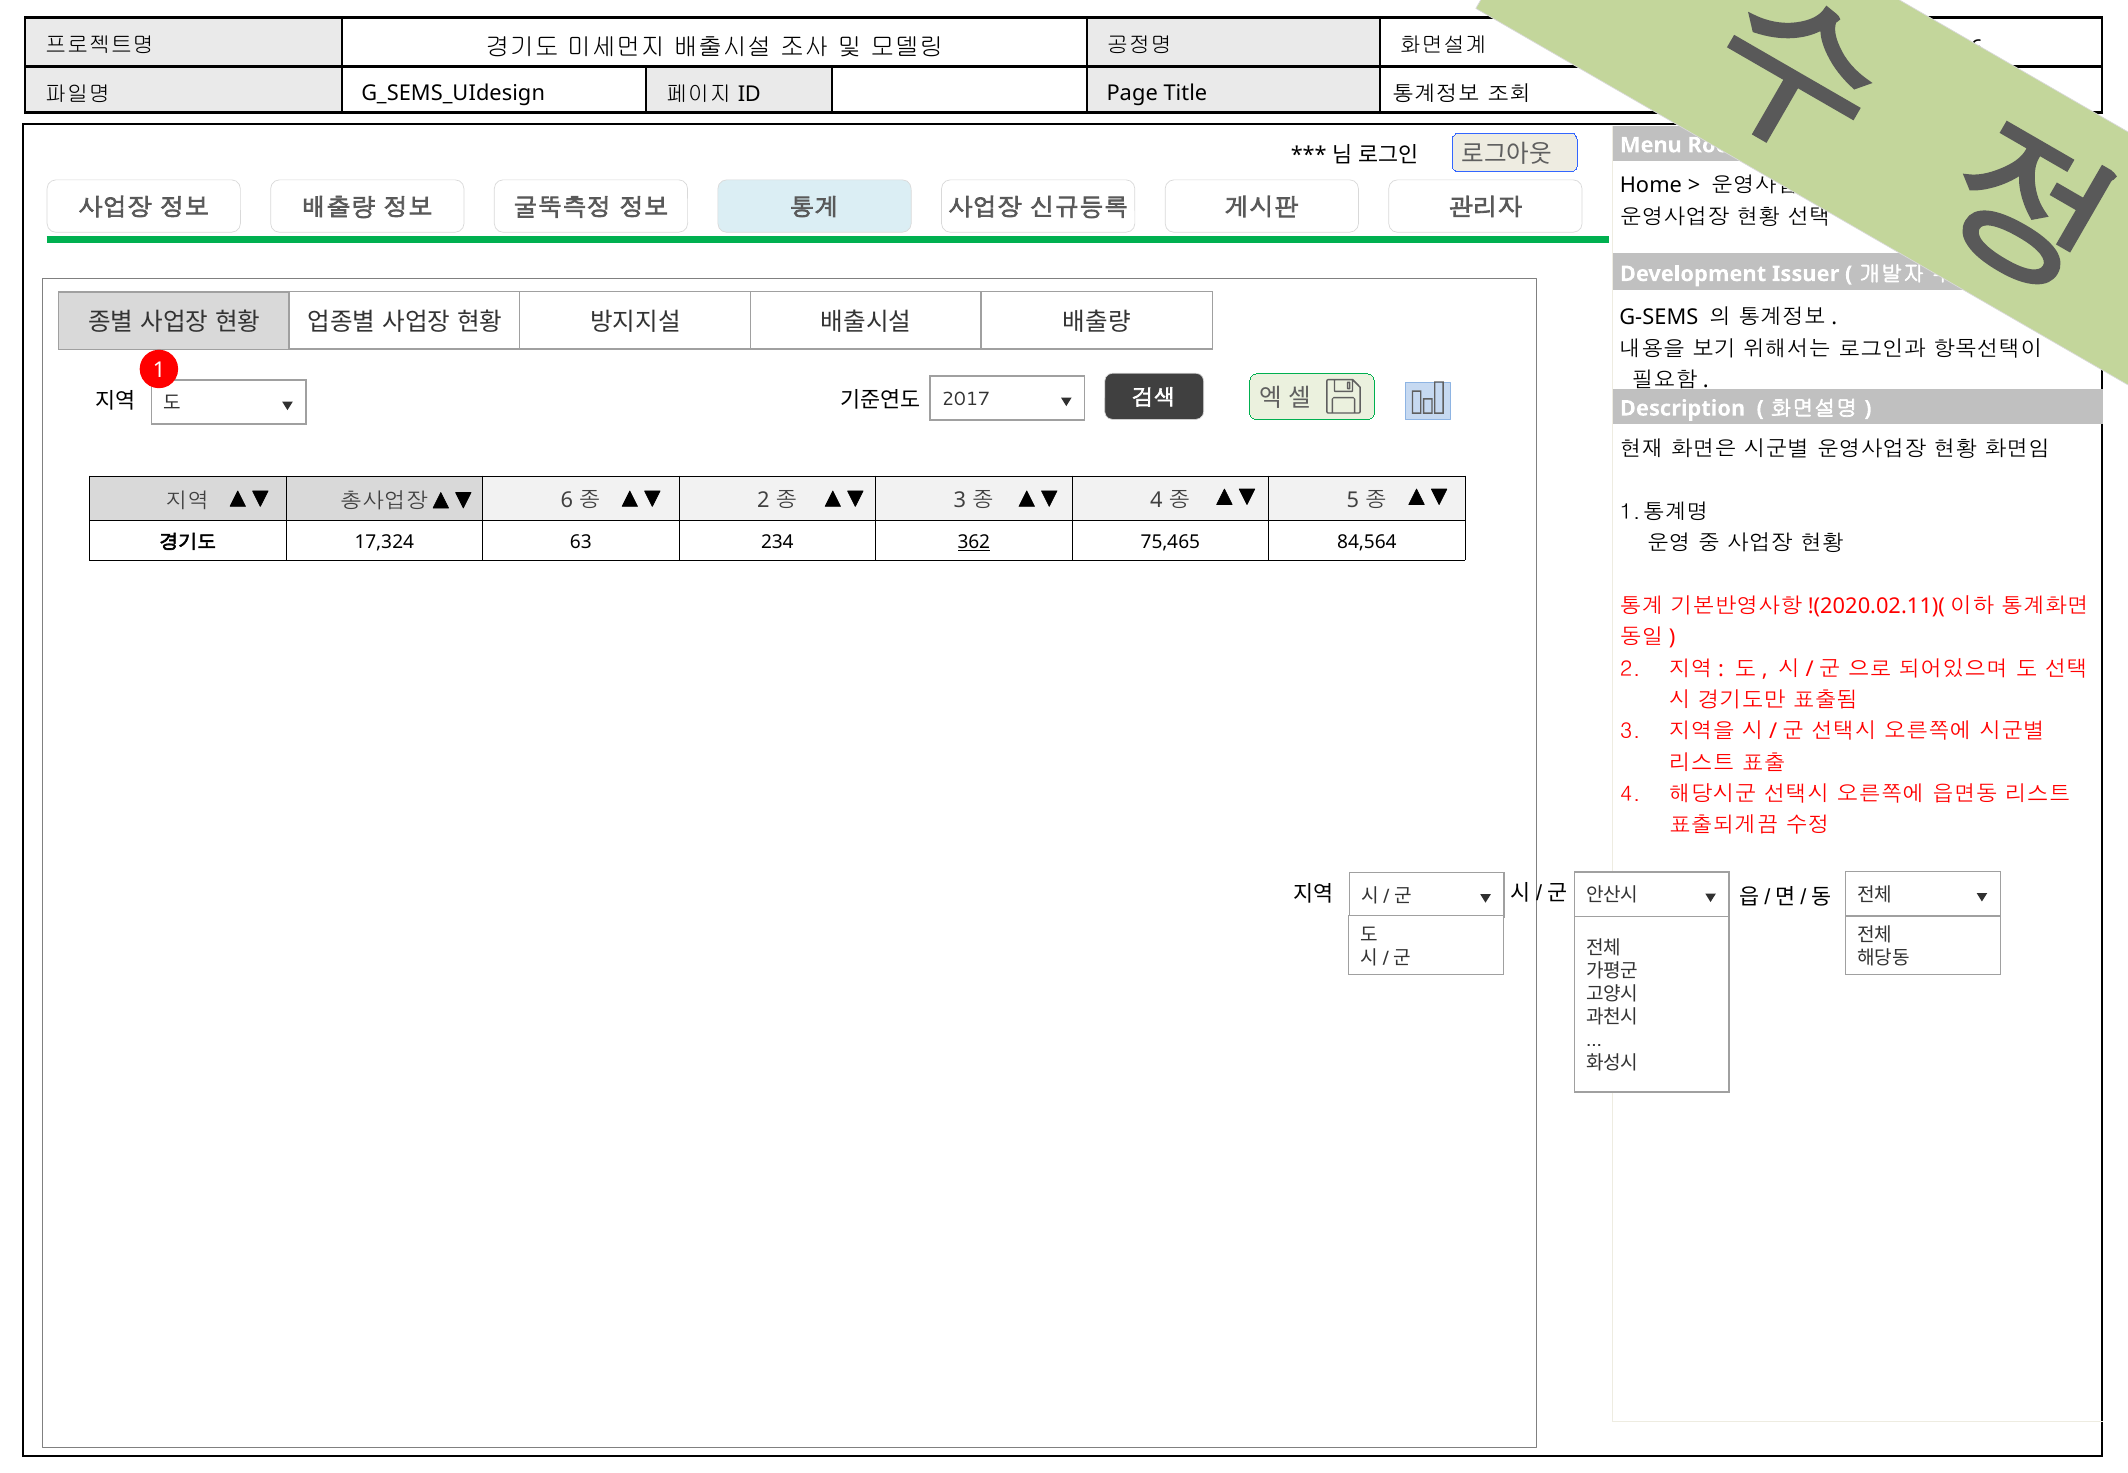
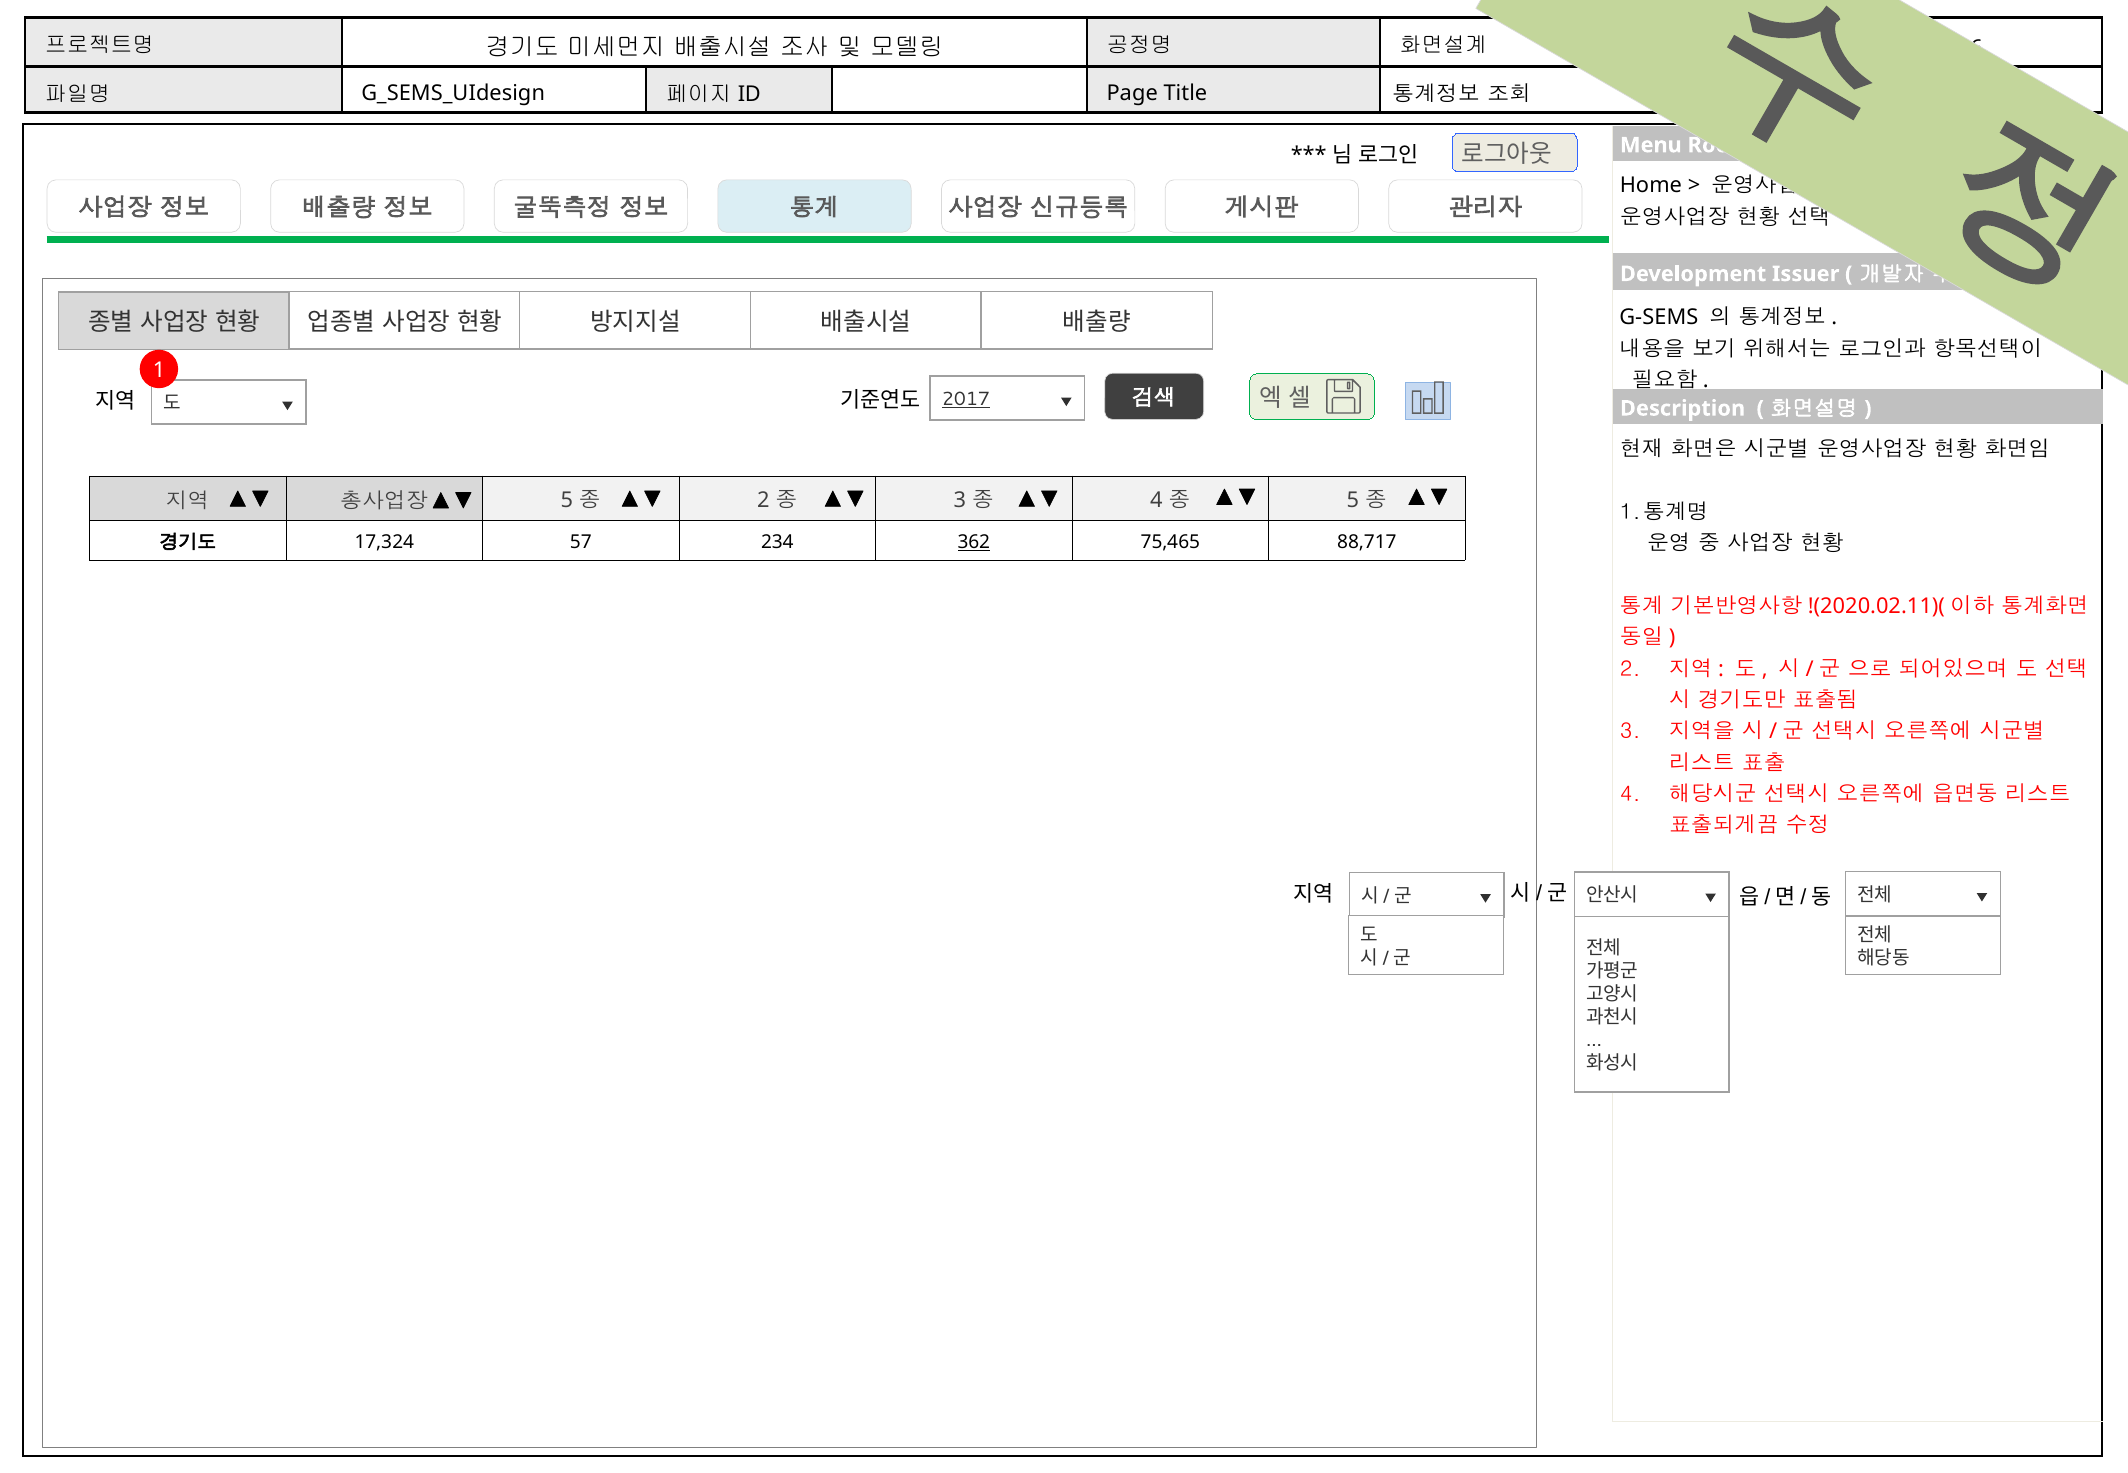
2017 underline: none -> present
6 at (567, 501): 6 -> 5
63: 63 -> 57
84,564: 84,564 -> 88,717
